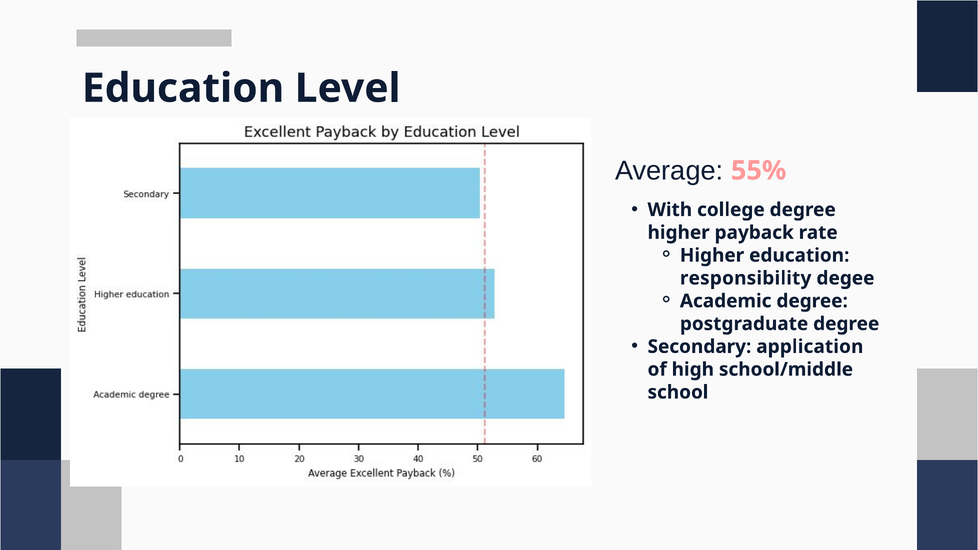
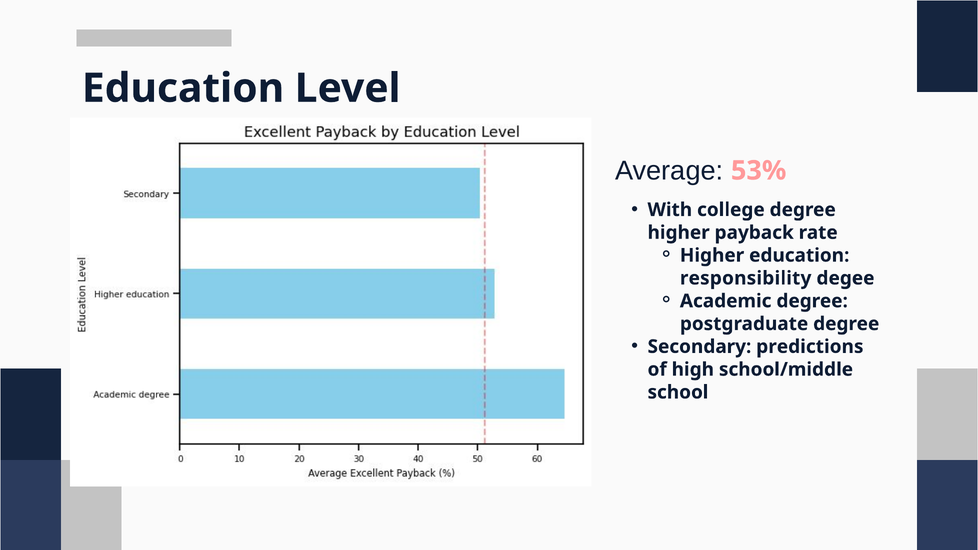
55%: 55% -> 53%
application: application -> predictions
